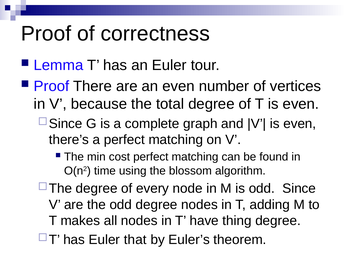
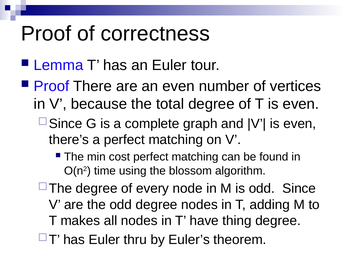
that: that -> thru
